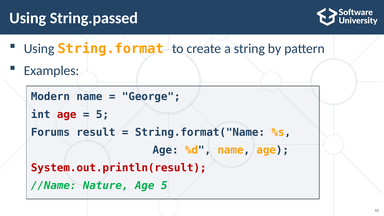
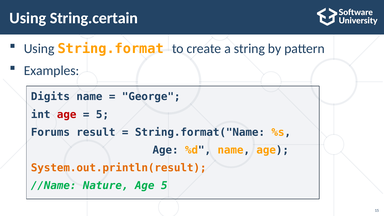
String.passed: String.passed -> String.certain
Modern: Modern -> Digits
System.out.println(result colour: red -> orange
